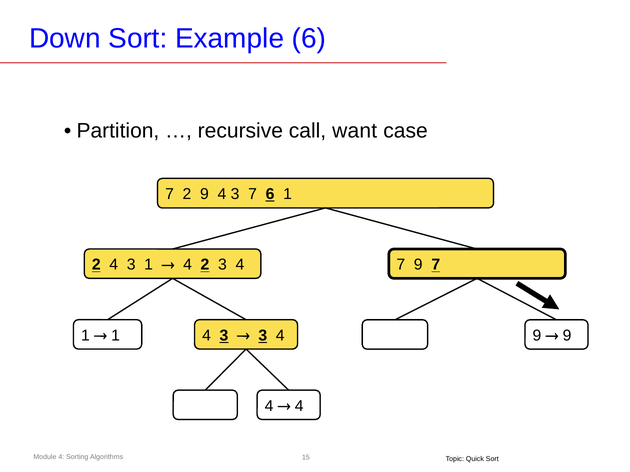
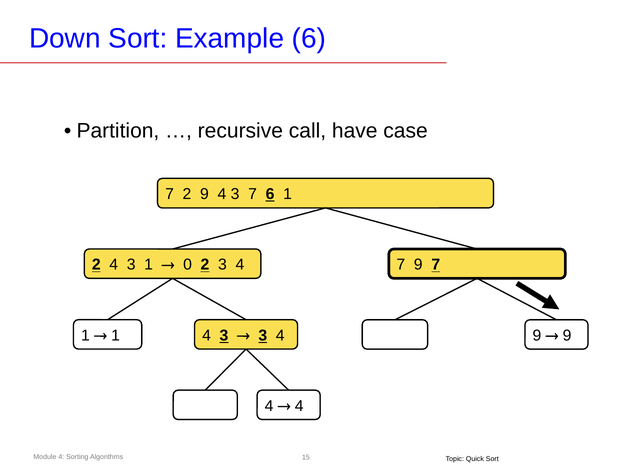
want: want -> have
4 at (188, 265): 4 -> 0
